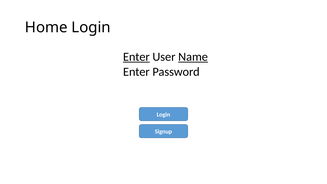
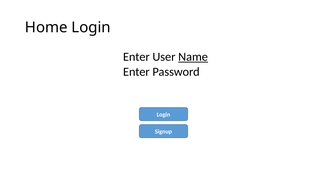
Enter at (136, 57) underline: present -> none
